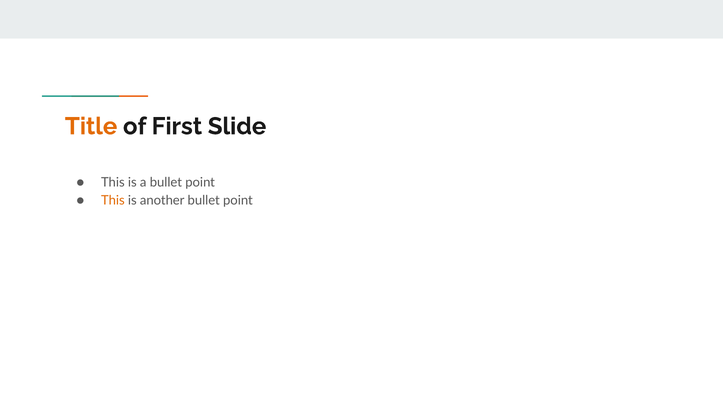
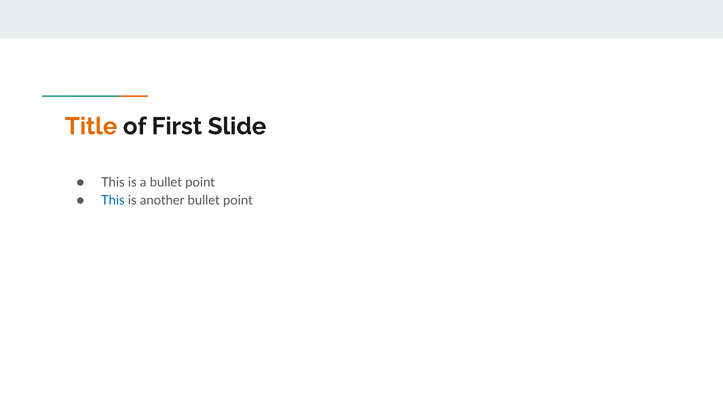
This at (113, 201) colour: orange -> blue
